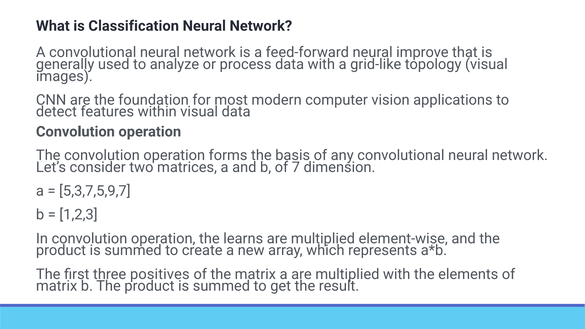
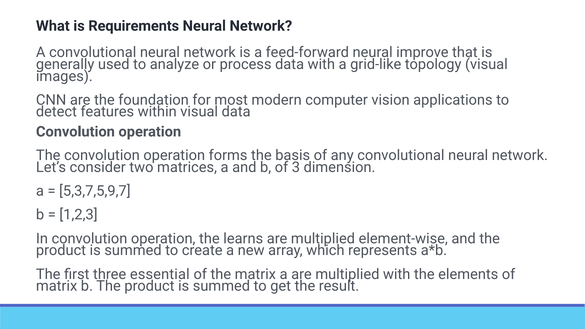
Classification: Classification -> Requirements
7: 7 -> 3
positives: positives -> essential
